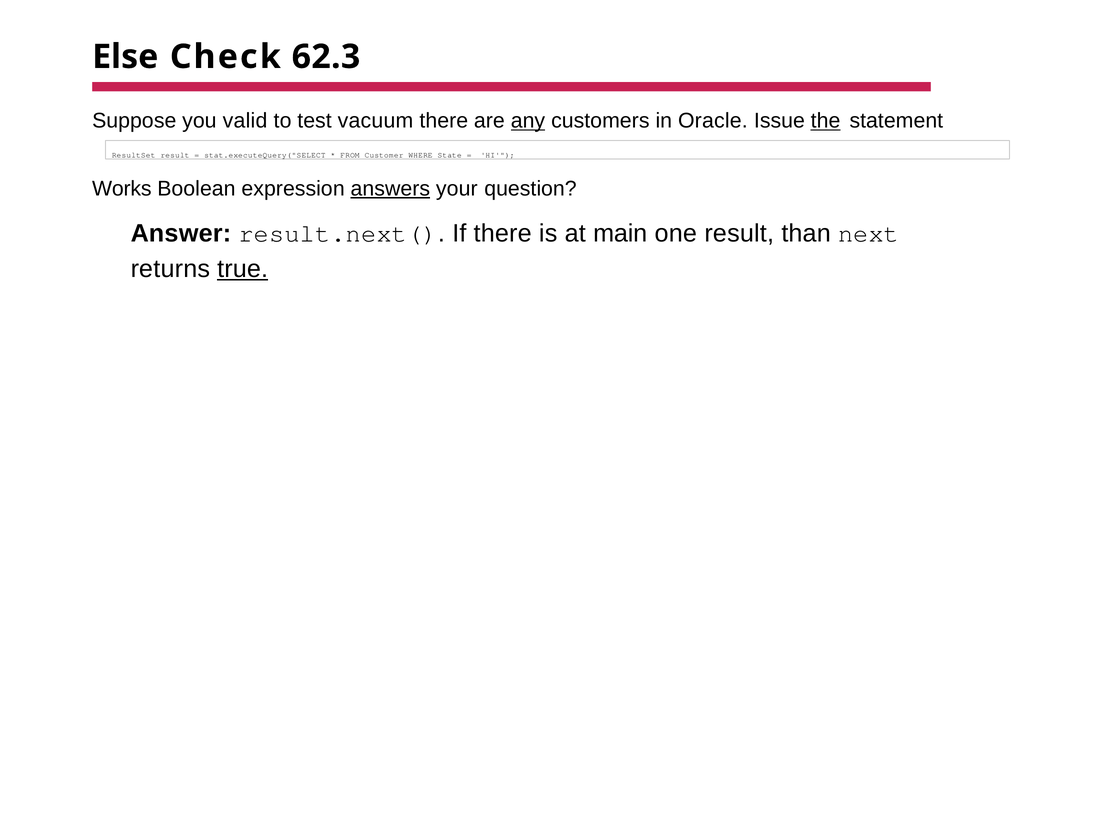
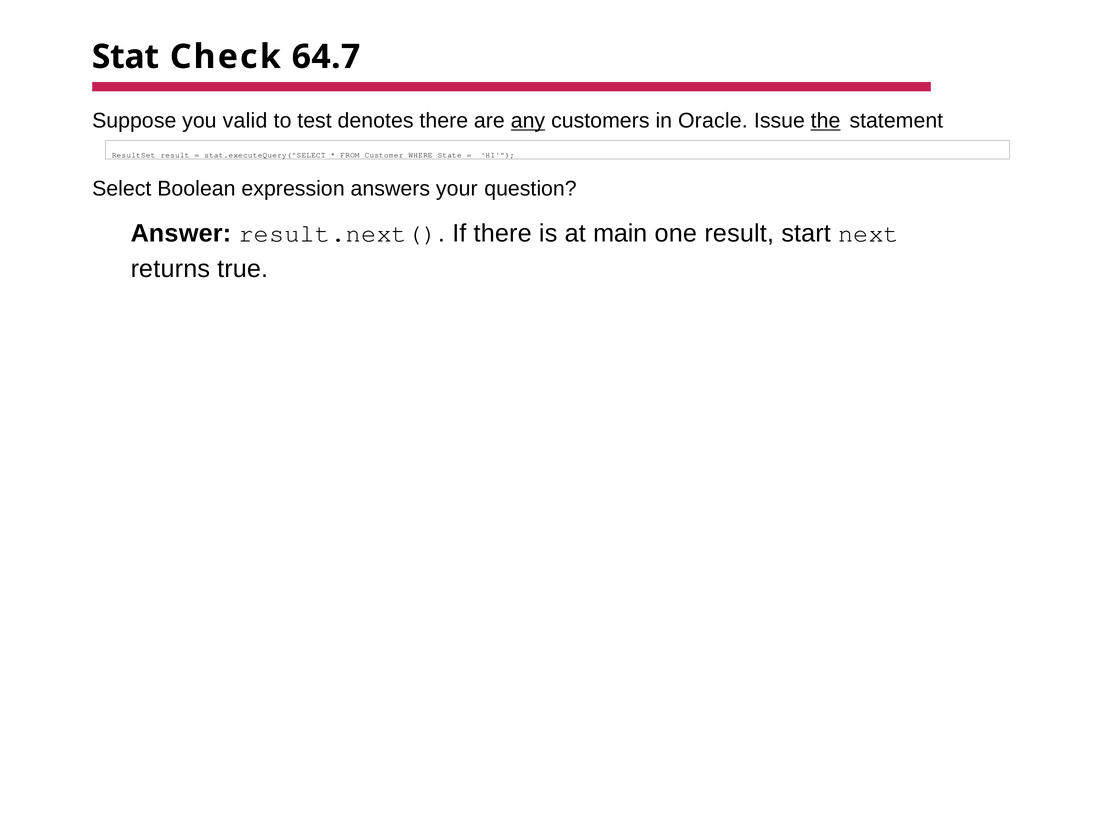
Else: Else -> Stat
62.3: 62.3 -> 64.7
vacuum: vacuum -> denotes
Works: Works -> Select
answers underline: present -> none
than: than -> start
true underline: present -> none
